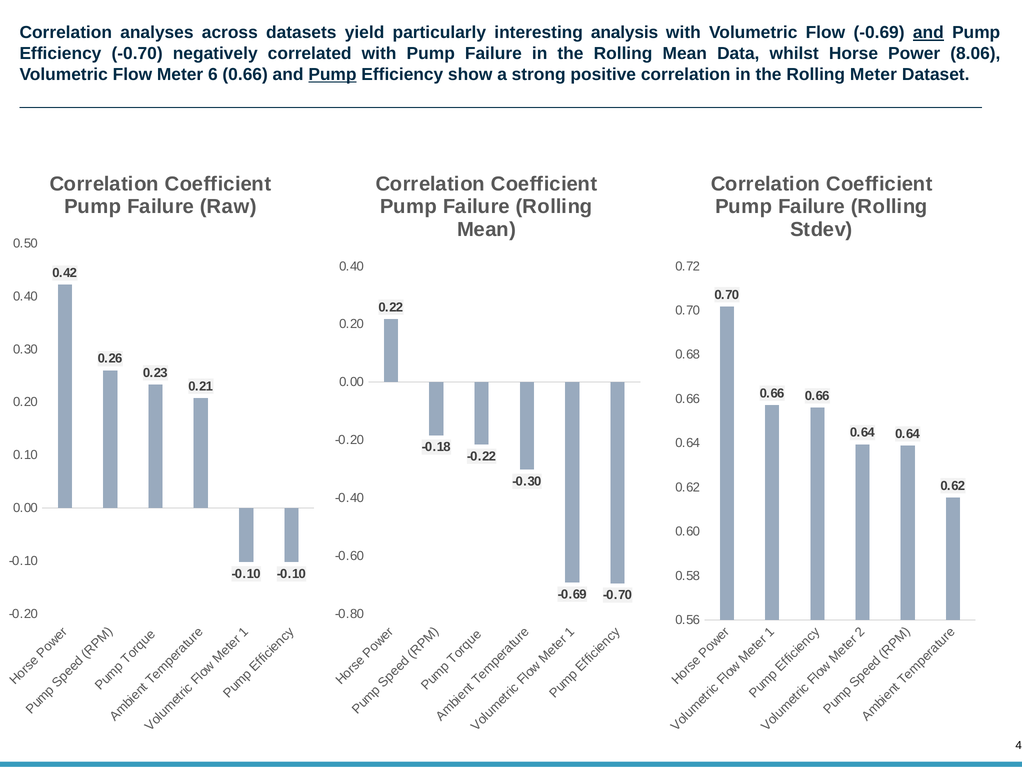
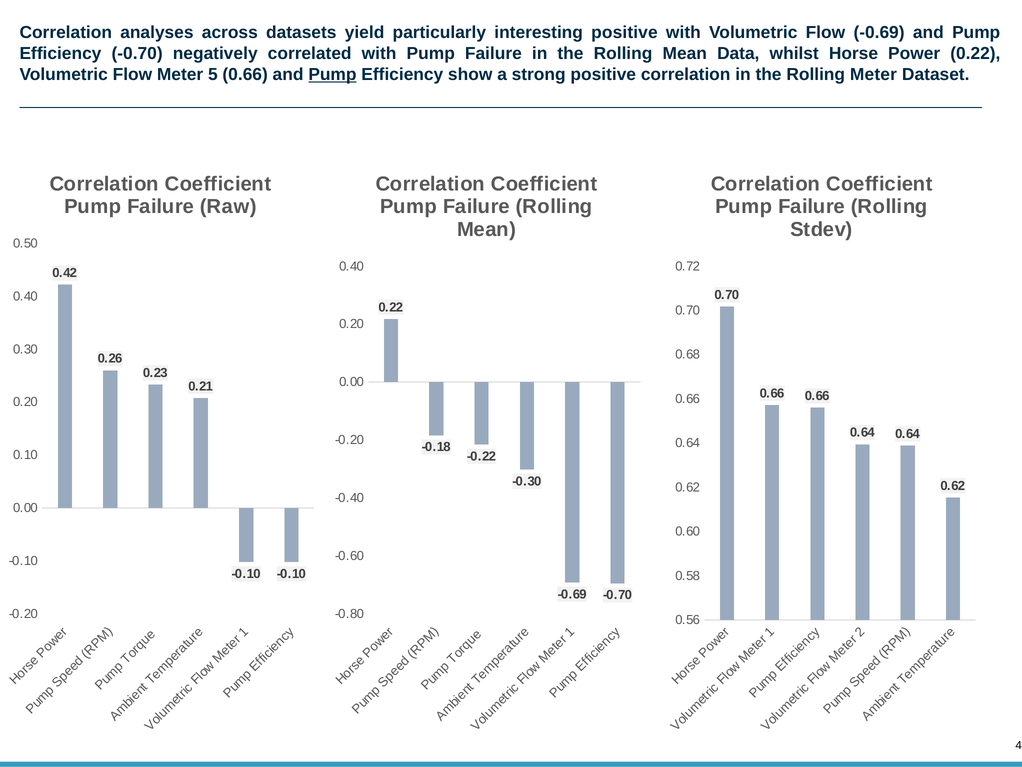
interesting analysis: analysis -> positive
and at (928, 33) underline: present -> none
Power 8.06: 8.06 -> 0.22
6: 6 -> 5
